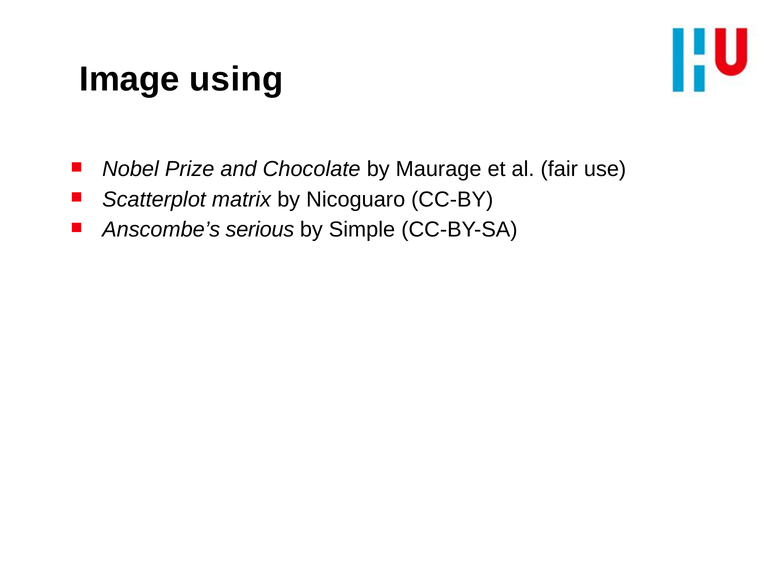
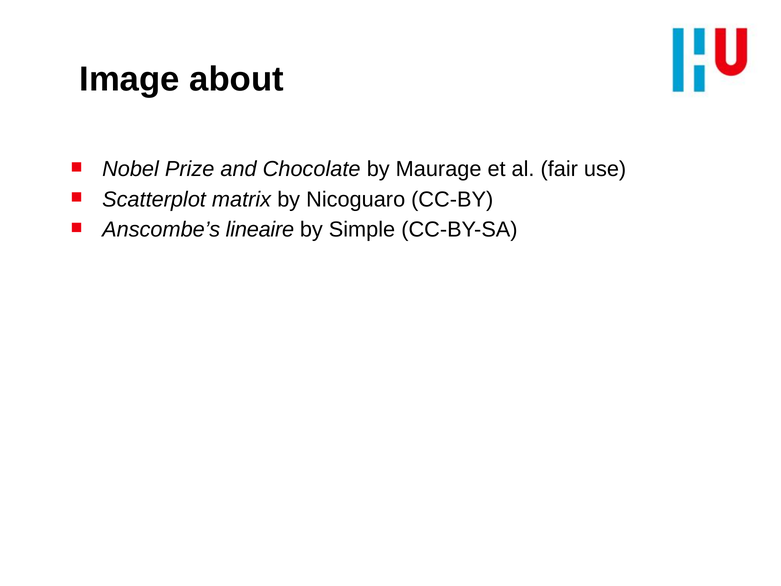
using: using -> about
serious: serious -> lineaire
